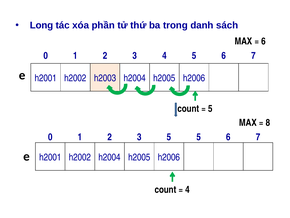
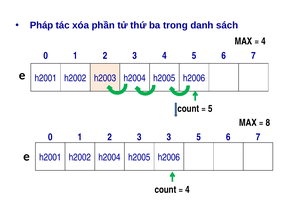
Long: Long -> Pháp
6 at (263, 41): 6 -> 4
3 5: 5 -> 3
